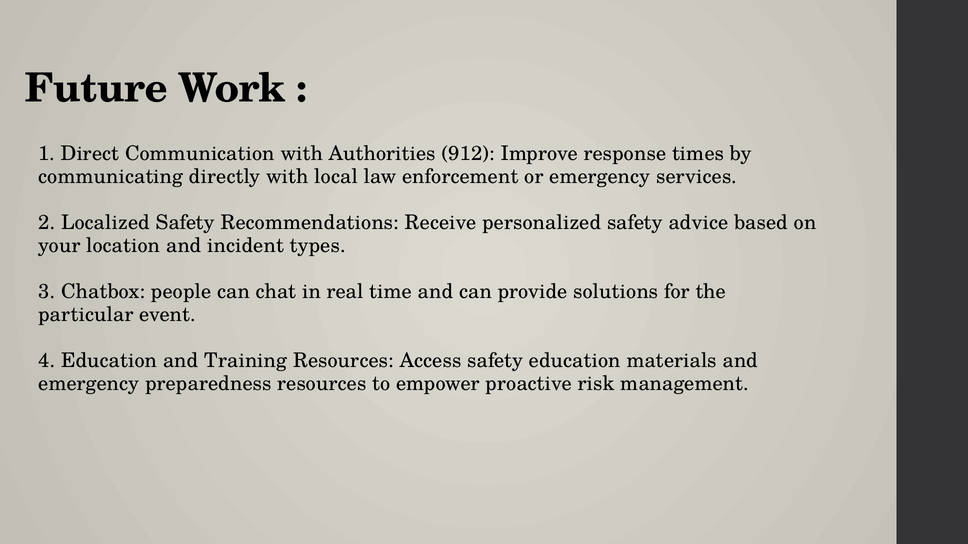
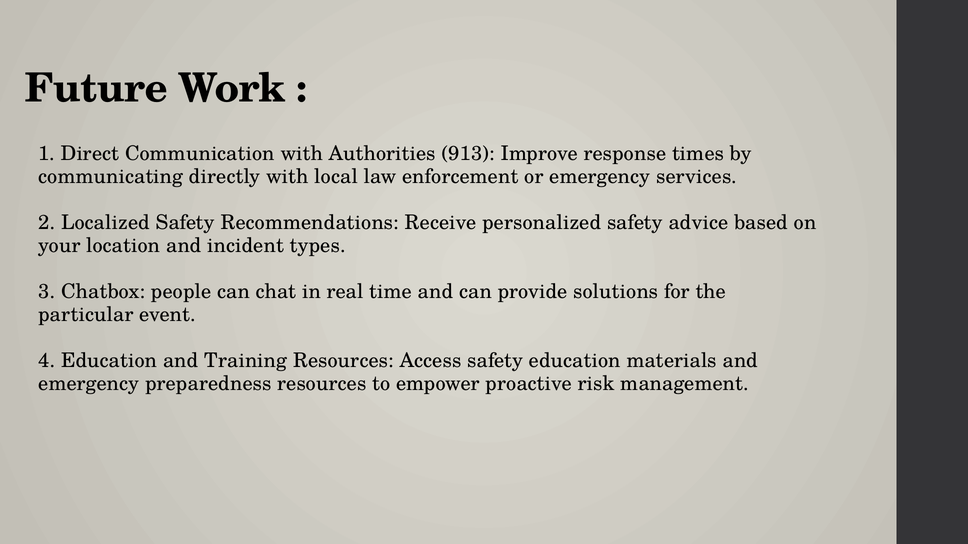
912: 912 -> 913
